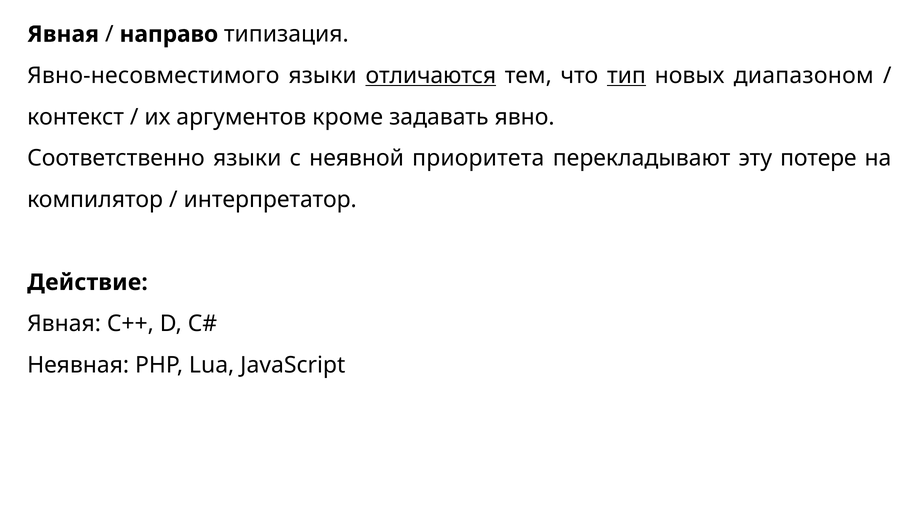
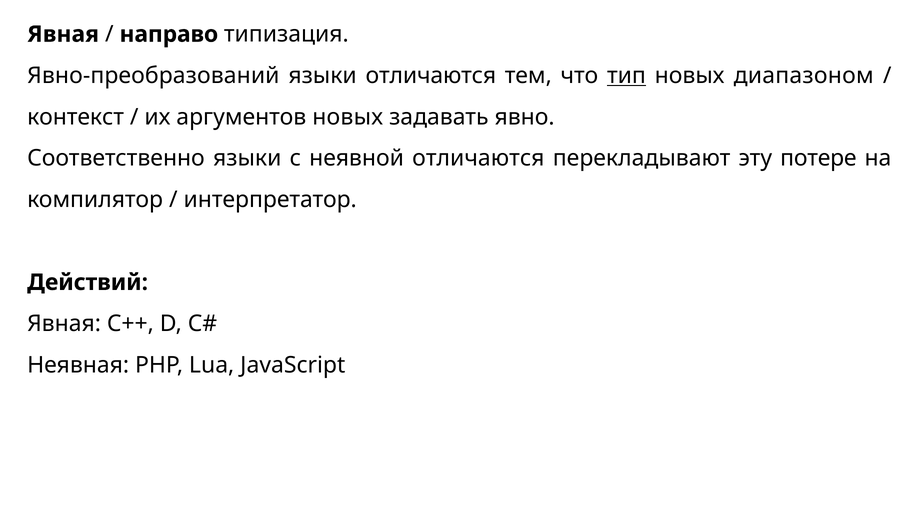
Явно-несовместимого: Явно-несовместимого -> Явно-преобразований
отличаются at (431, 76) underline: present -> none
аргументов кроме: кроме -> новых
неявной приоритета: приоритета -> отличаются
Действие: Действие -> Действий
